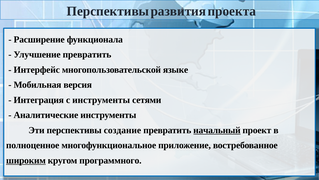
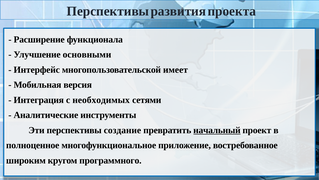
Улучшение превратить: превратить -> основными
языке: языке -> имеет
с инструменты: инструменты -> необходимых
широким underline: present -> none
